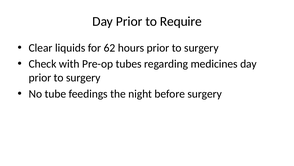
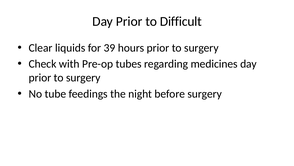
Require: Require -> Difficult
62: 62 -> 39
